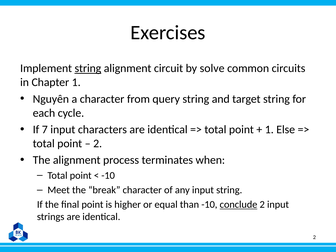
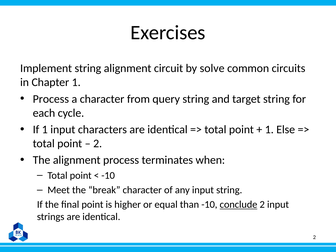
string at (88, 68) underline: present -> none
Nguyên at (51, 99): Nguyên -> Process
If 7: 7 -> 1
